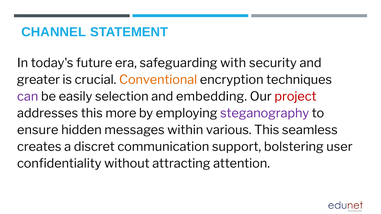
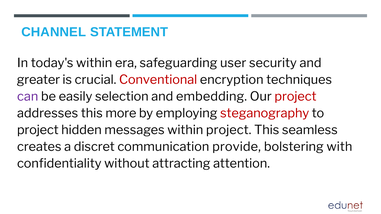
today's future: future -> within
with: with -> user
Conventional colour: orange -> red
steganography colour: purple -> red
ensure at (38, 130): ensure -> project
within various: various -> project
support: support -> provide
user: user -> with
